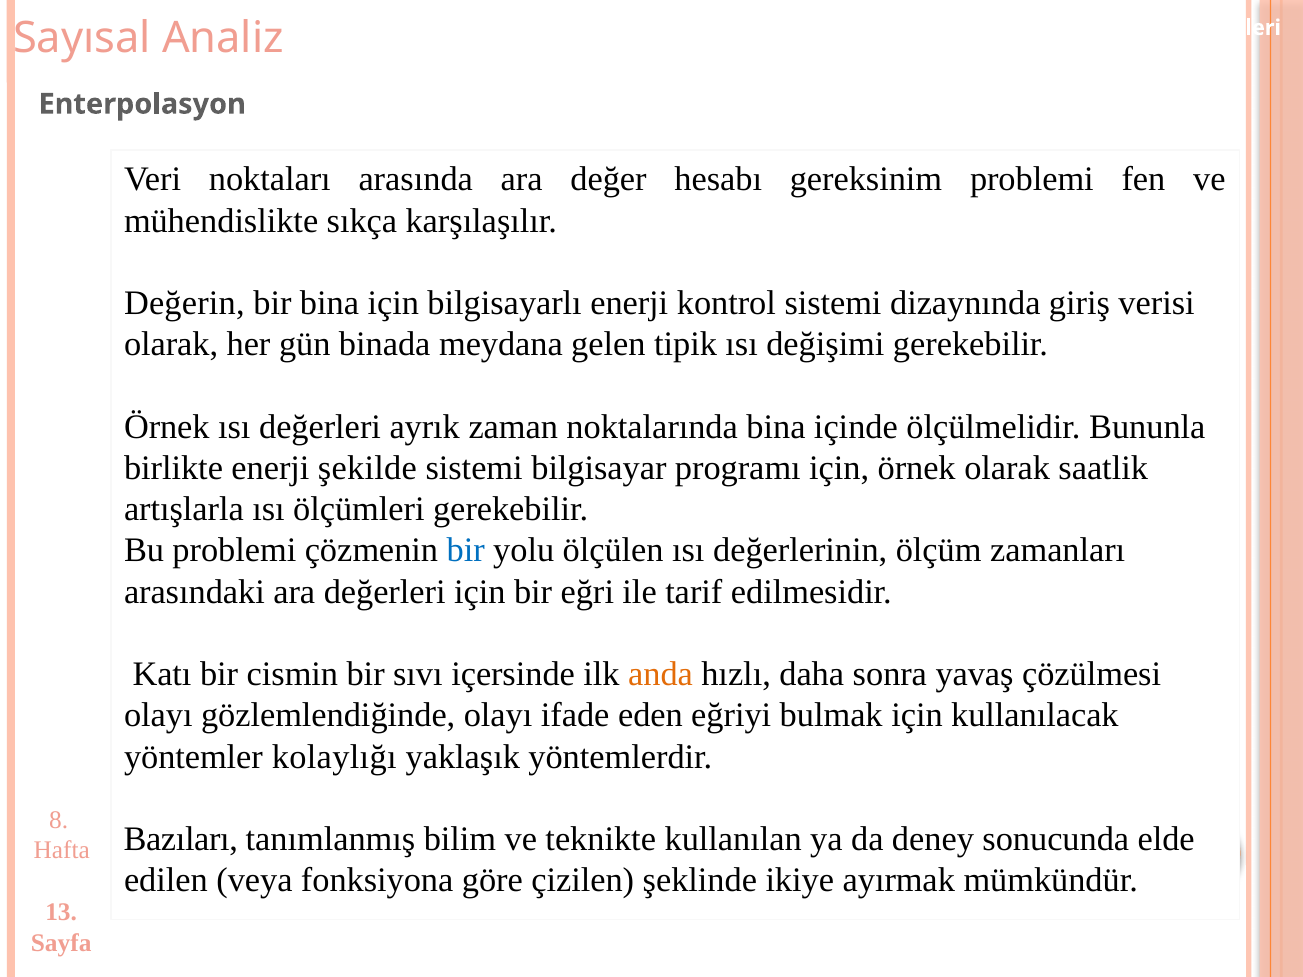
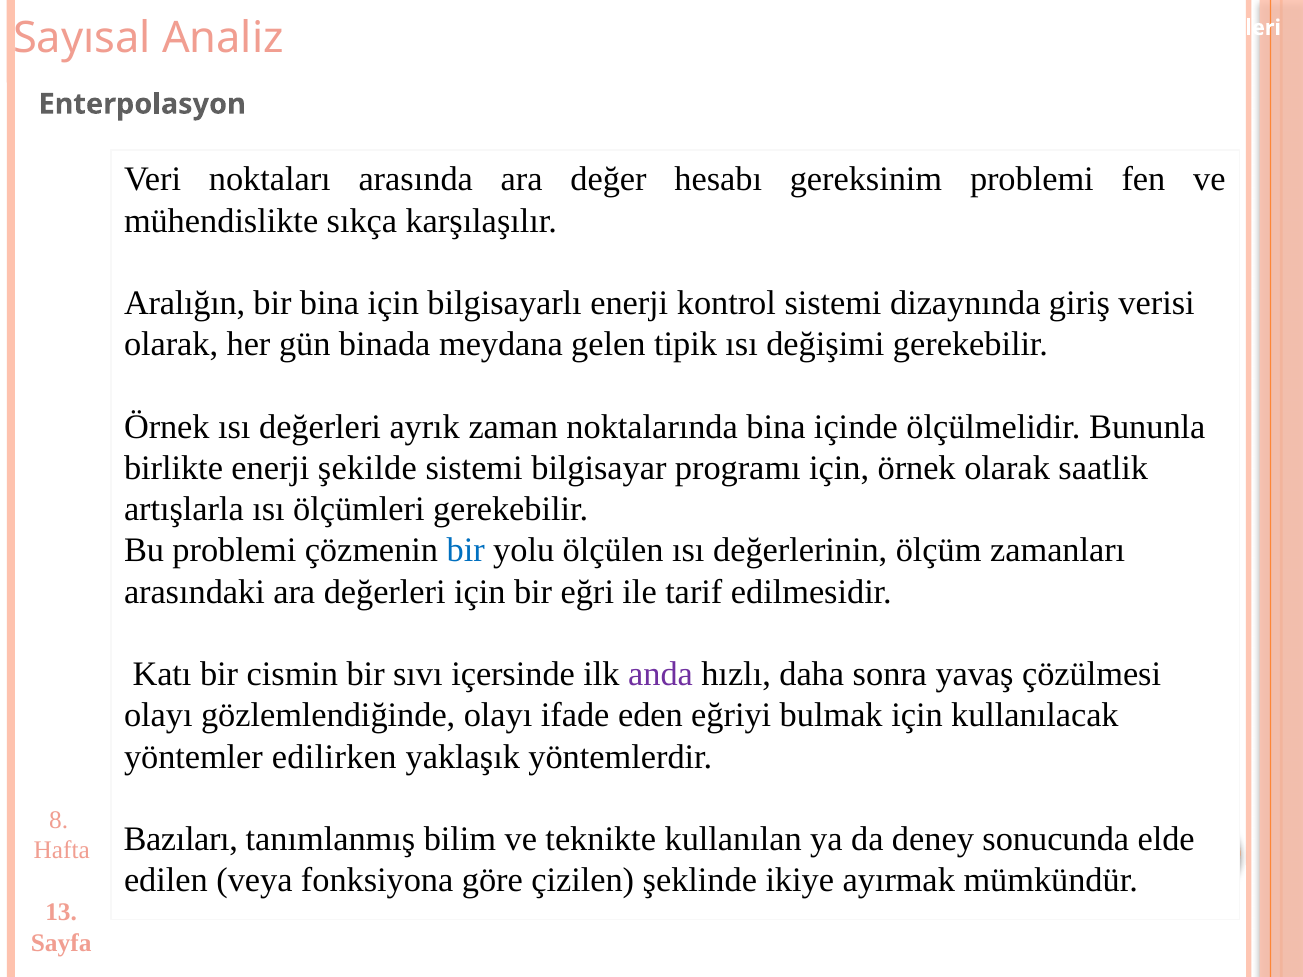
Değerin: Değerin -> Aralığın
anda colour: orange -> purple
kolaylığı: kolaylığı -> edilirken
